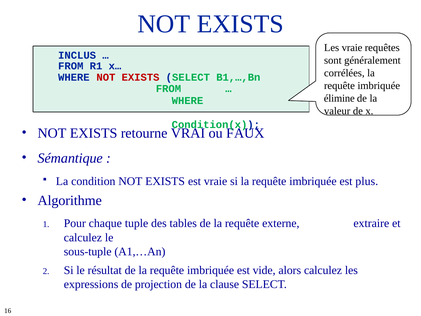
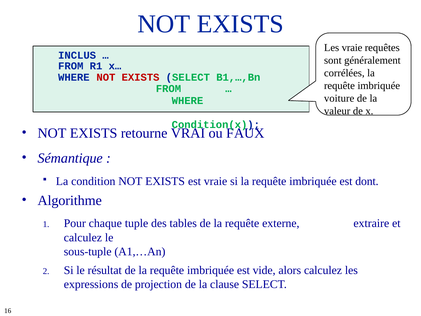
élimine: élimine -> voiture
plus: plus -> dont
